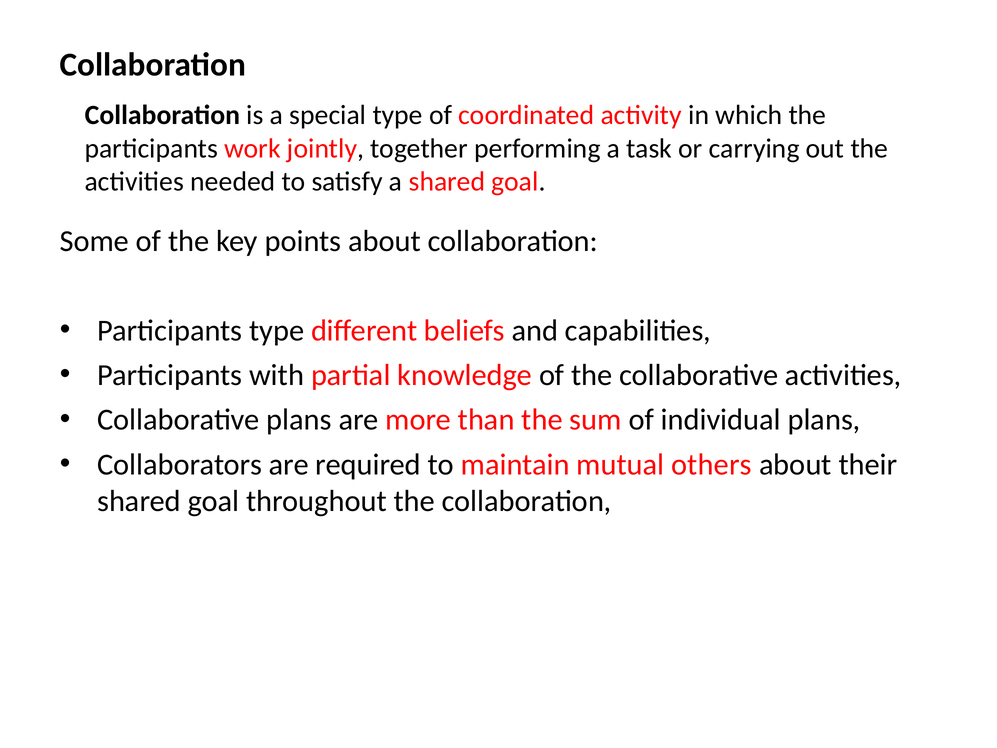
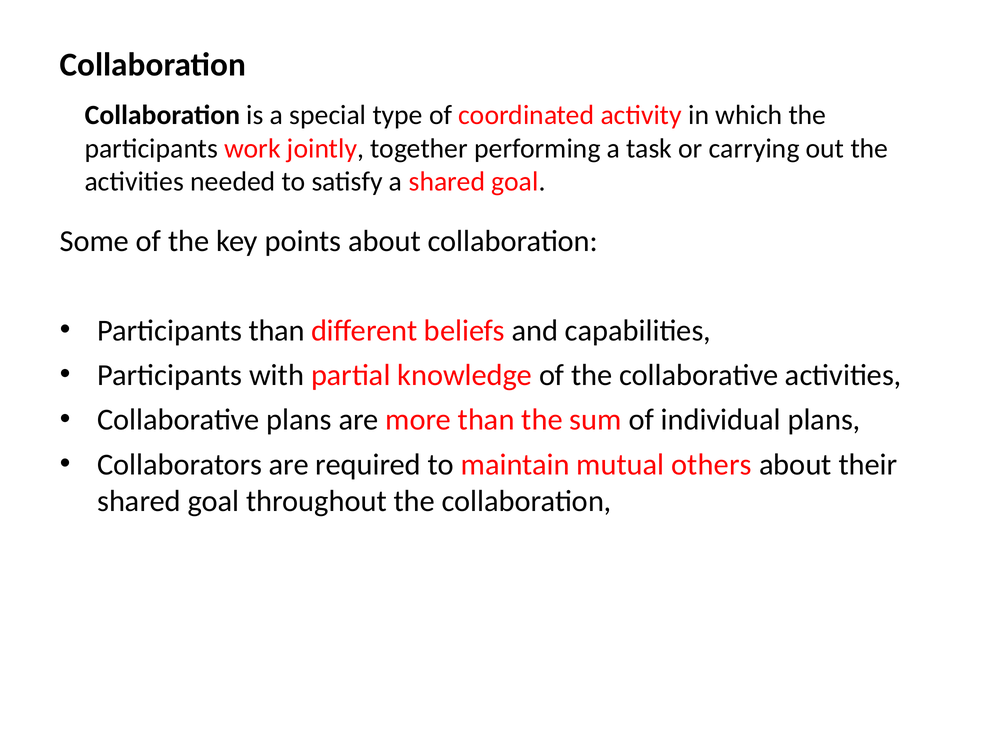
Participants type: type -> than
